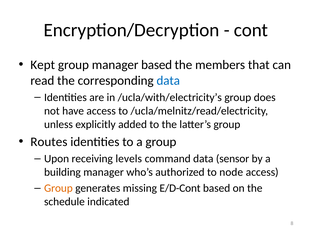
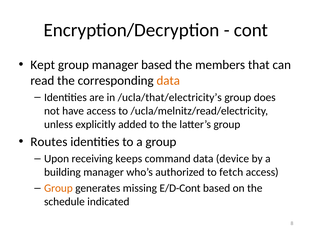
data at (168, 80) colour: blue -> orange
/ucla/with/electricity’s: /ucla/with/electricity’s -> /ucla/that/electricity’s
levels: levels -> keeps
sensor: sensor -> device
node: node -> fetch
